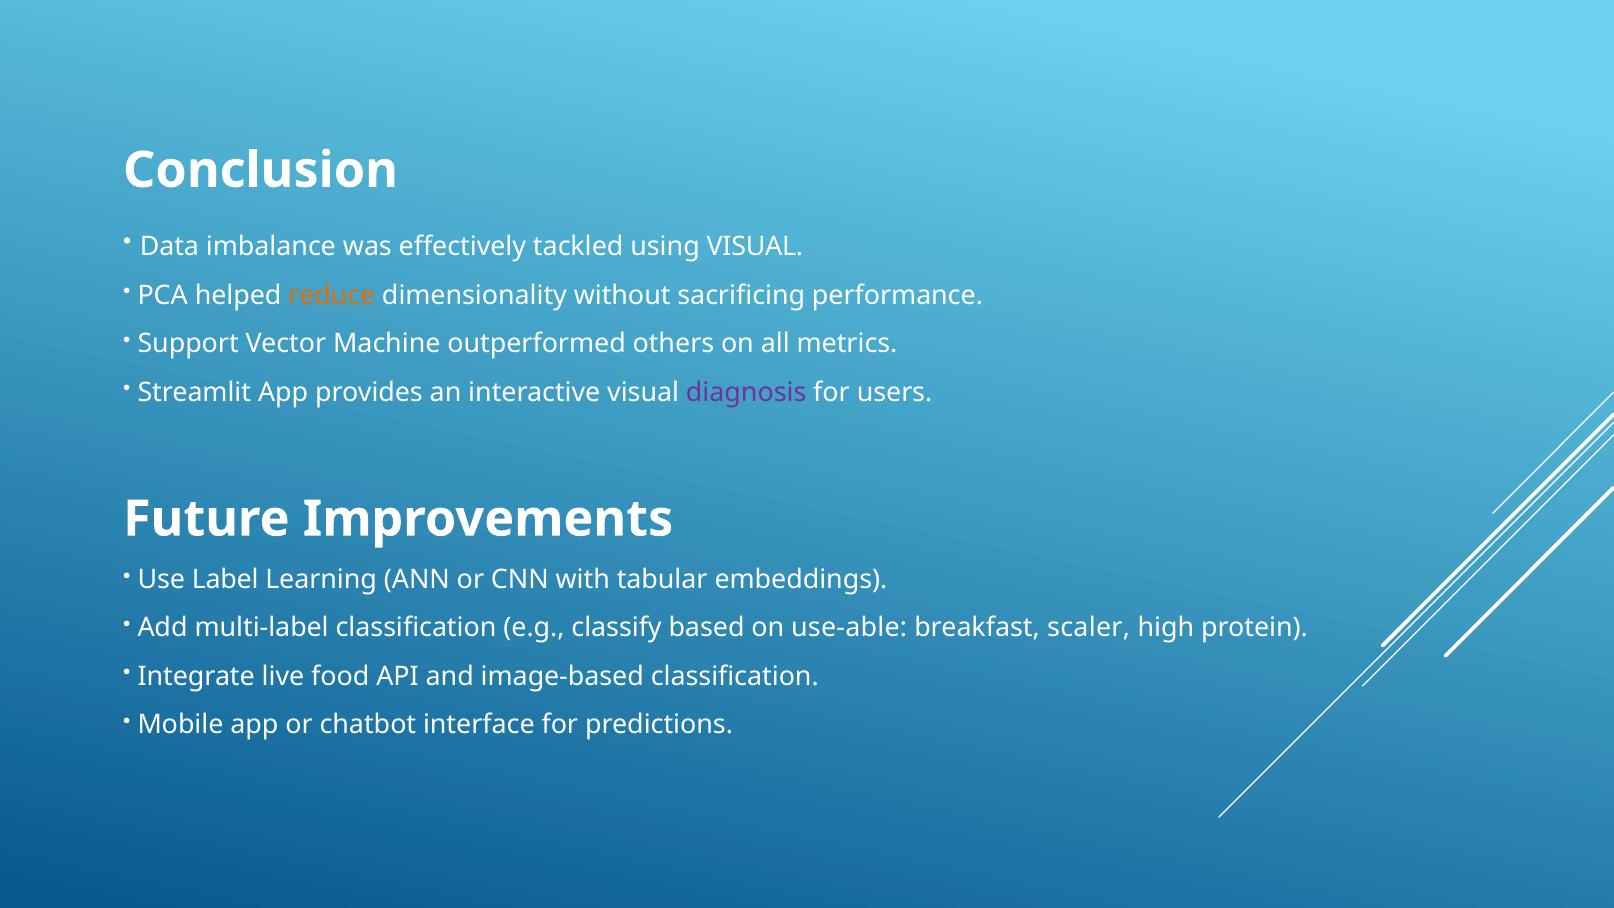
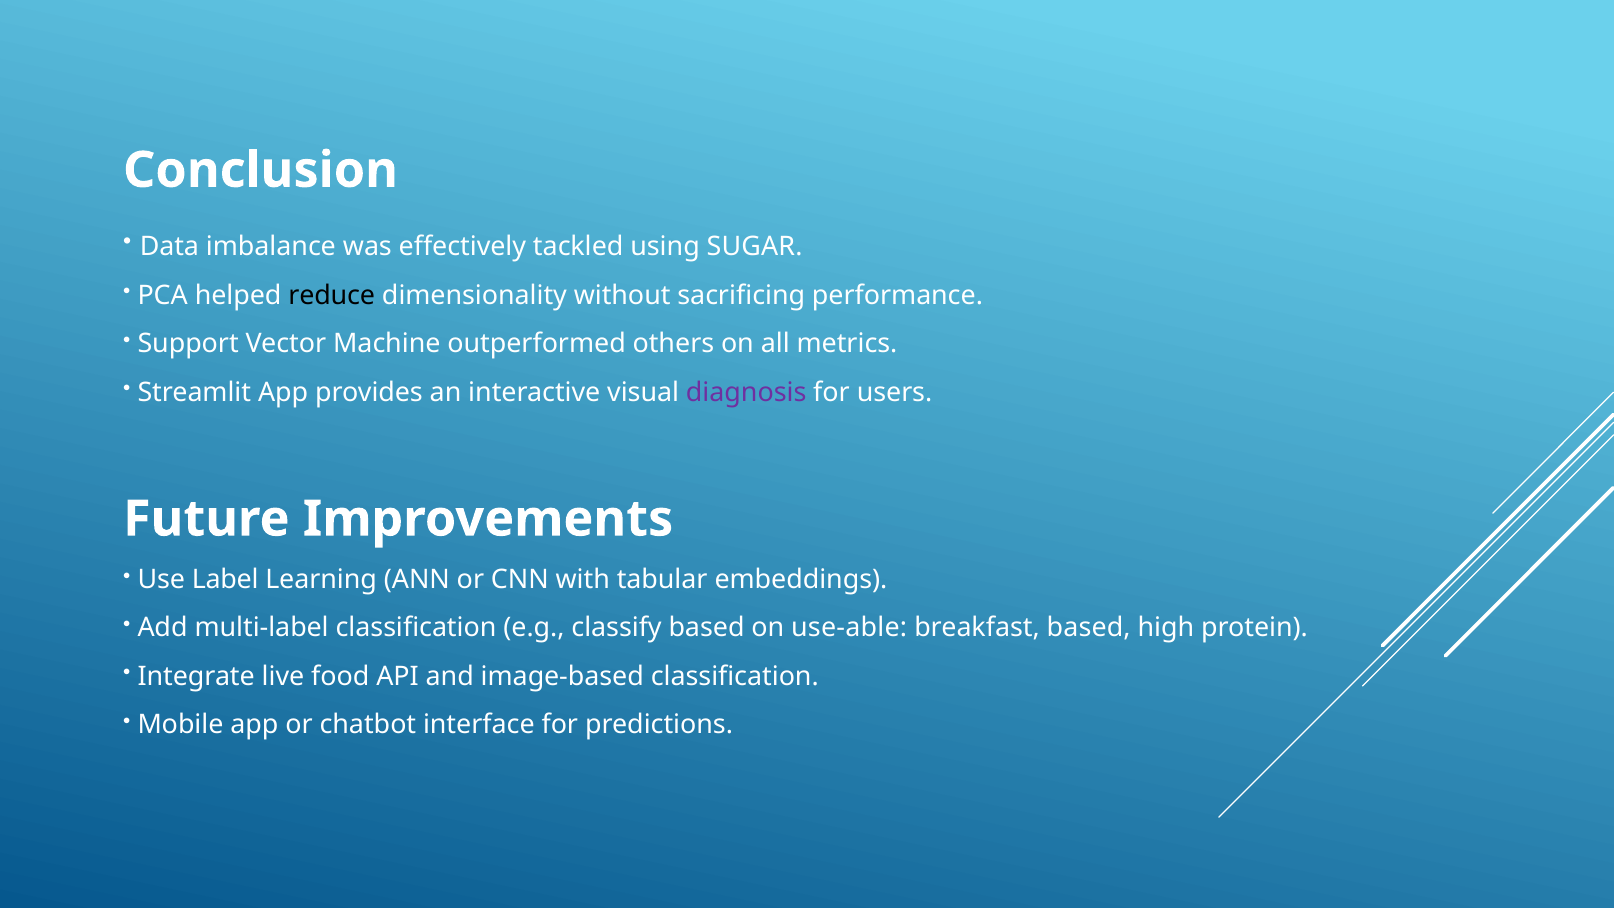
using VISUAL: VISUAL -> SUGAR
reduce colour: orange -> black
breakfast scaler: scaler -> based
